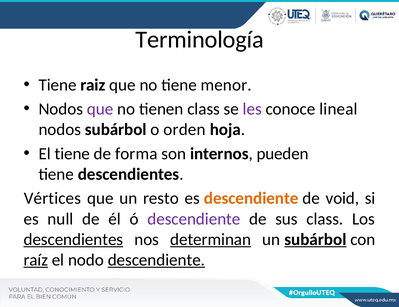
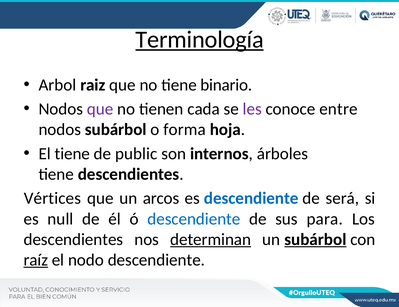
Terminología underline: none -> present
Tiene at (58, 85): Tiene -> Arbol
menor: menor -> binario
tienen class: class -> cada
lineal: lineal -> entre
orden: orden -> forma
forma: forma -> public
pueden: pueden -> árboles
resto: resto -> arcos
descendiente at (251, 198) colour: orange -> blue
void: void -> será
descendiente at (194, 218) colour: purple -> blue
sus class: class -> para
descendientes at (73, 239) underline: present -> none
descendiente at (156, 259) underline: present -> none
